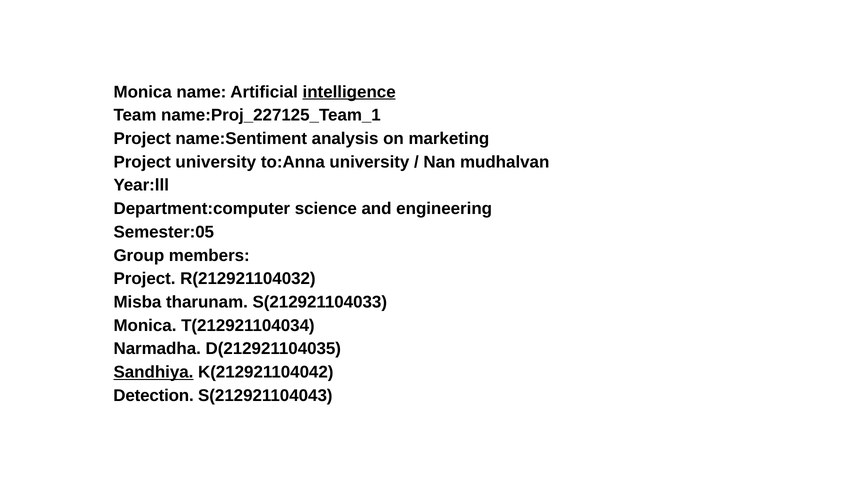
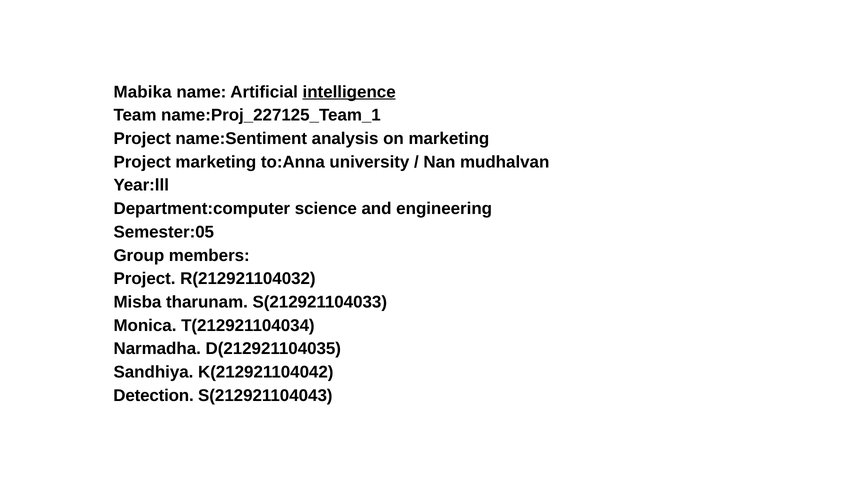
Monica at (143, 92): Monica -> Mabika
Project university: university -> marketing
Sandhiya underline: present -> none
